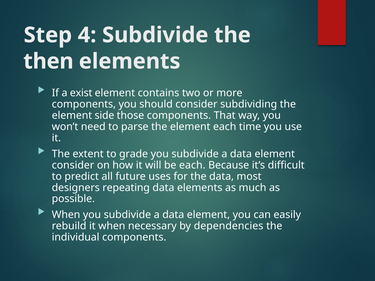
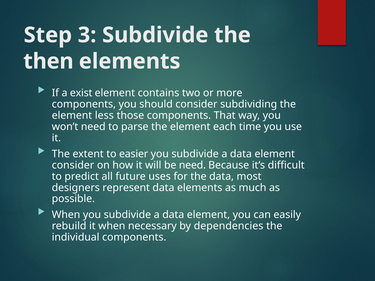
4: 4 -> 3
side: side -> less
grade: grade -> easier
be each: each -> need
repeating: repeating -> represent
